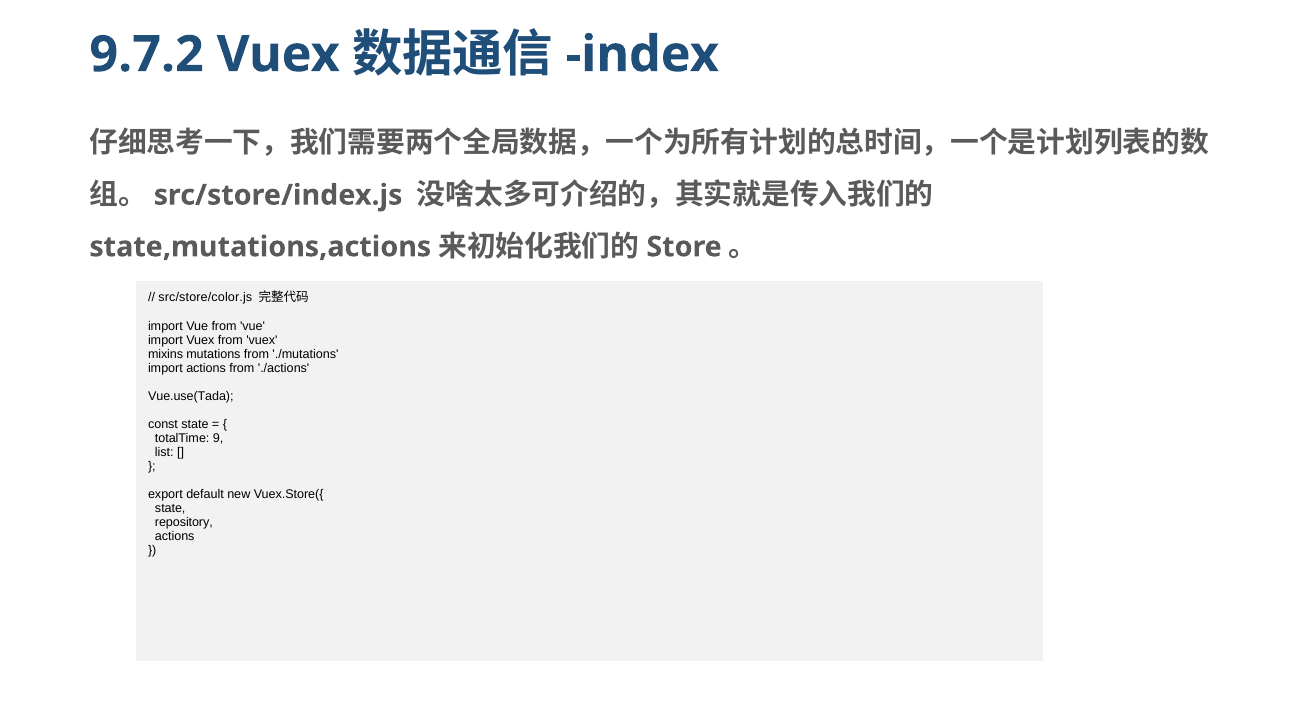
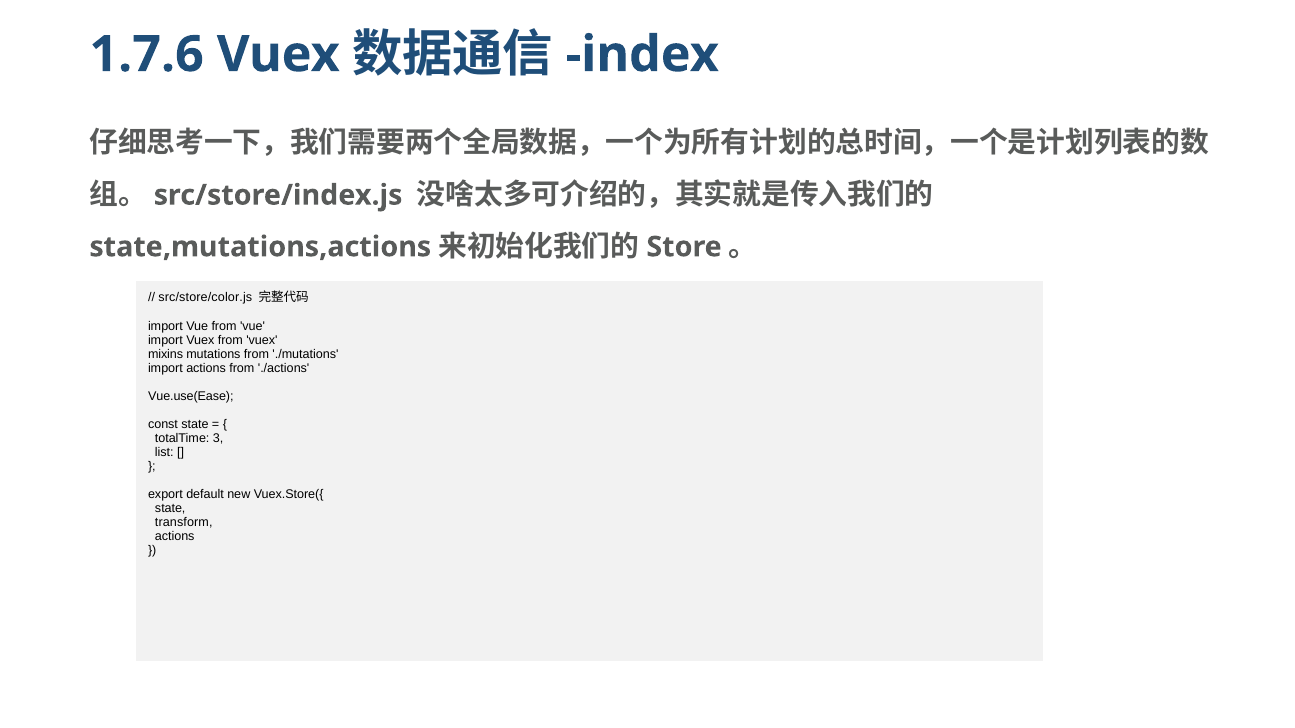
9.7.2: 9.7.2 -> 1.7.6
Vue.use(Tada: Vue.use(Tada -> Vue.use(Ease
9: 9 -> 3
repository: repository -> transform
